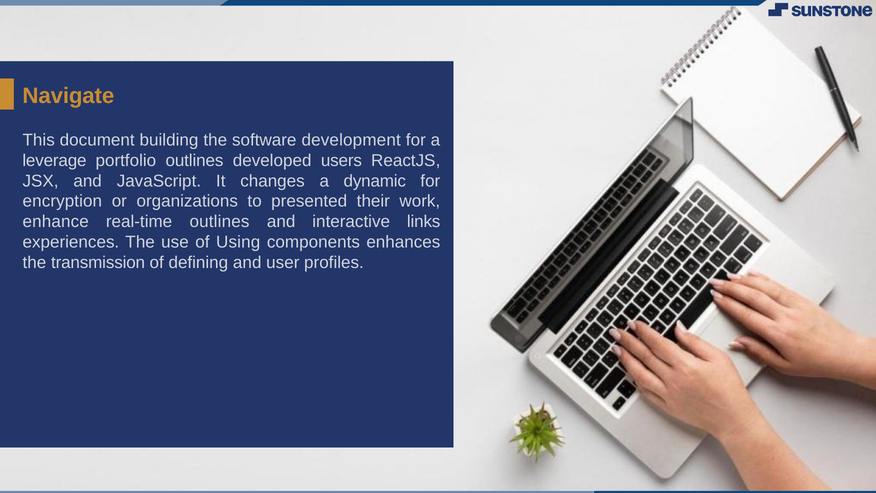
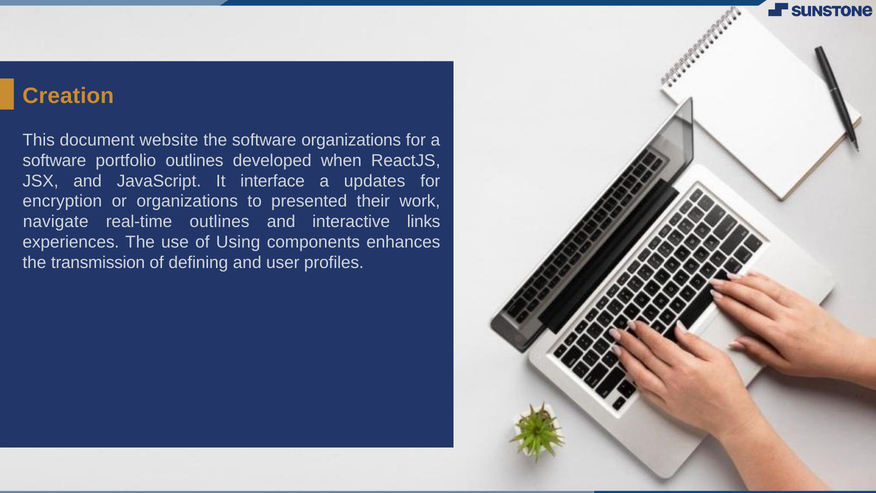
Navigate: Navigate -> Creation
building: building -> website
software development: development -> organizations
leverage at (54, 160): leverage -> software
users: users -> when
changes: changes -> interface
dynamic: dynamic -> updates
enhance: enhance -> navigate
